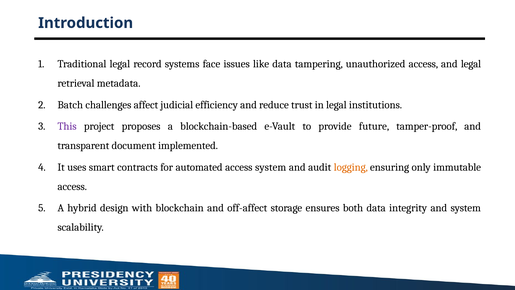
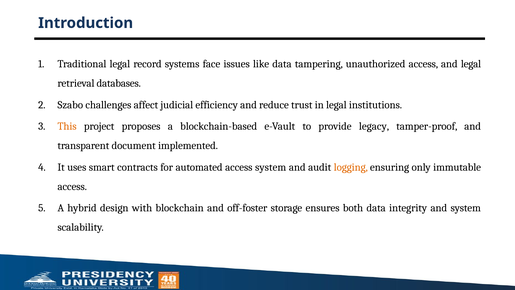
metadata: metadata -> databases
Batch: Batch -> Szabo
This colour: purple -> orange
future: future -> legacy
off-affect: off-affect -> off-foster
